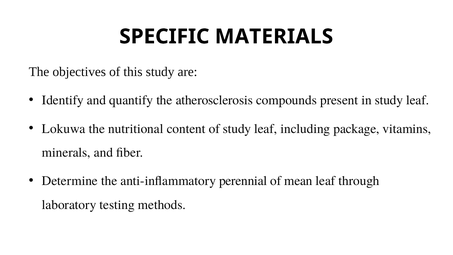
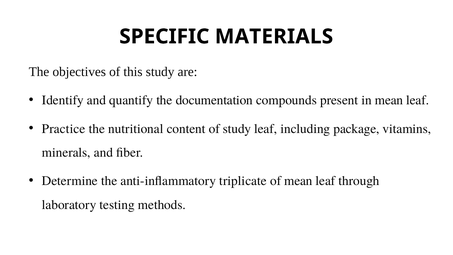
atherosclerosis: atherosclerosis -> documentation
in study: study -> mean
Lokuwa: Lokuwa -> Practice
perennial: perennial -> triplicate
